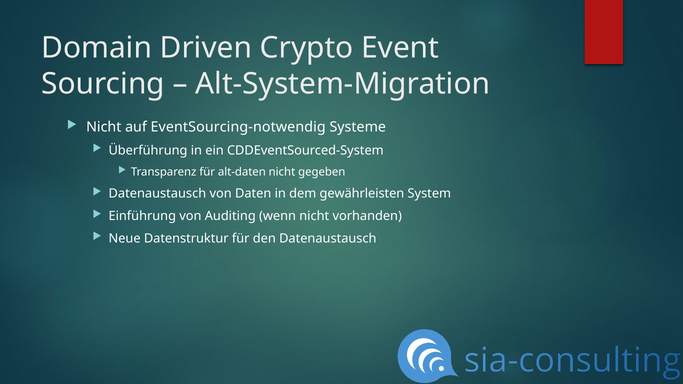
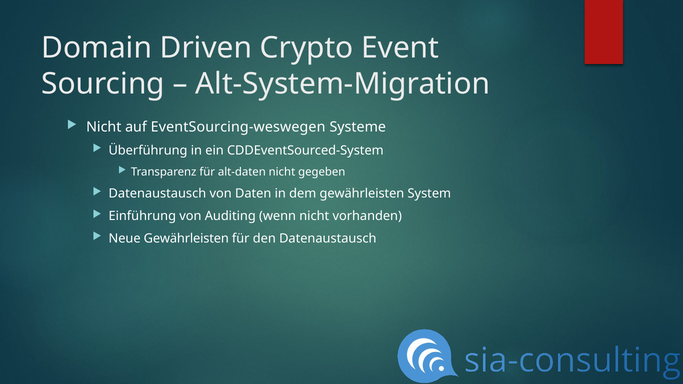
EventSourcing-notwendig: EventSourcing-notwendig -> EventSourcing-weswegen
Neue Datenstruktur: Datenstruktur -> Gewährleisten
